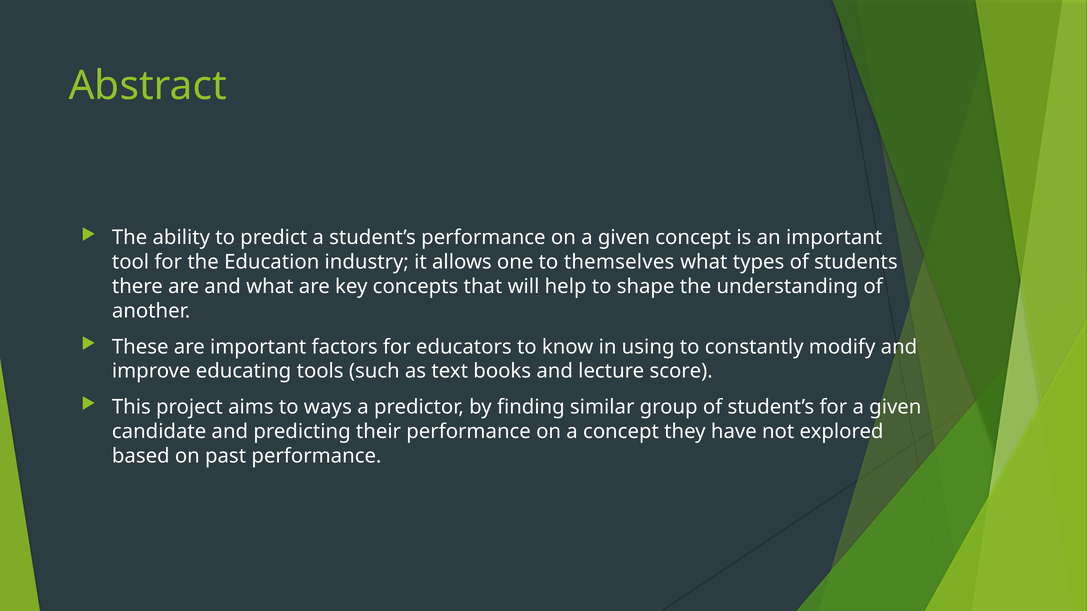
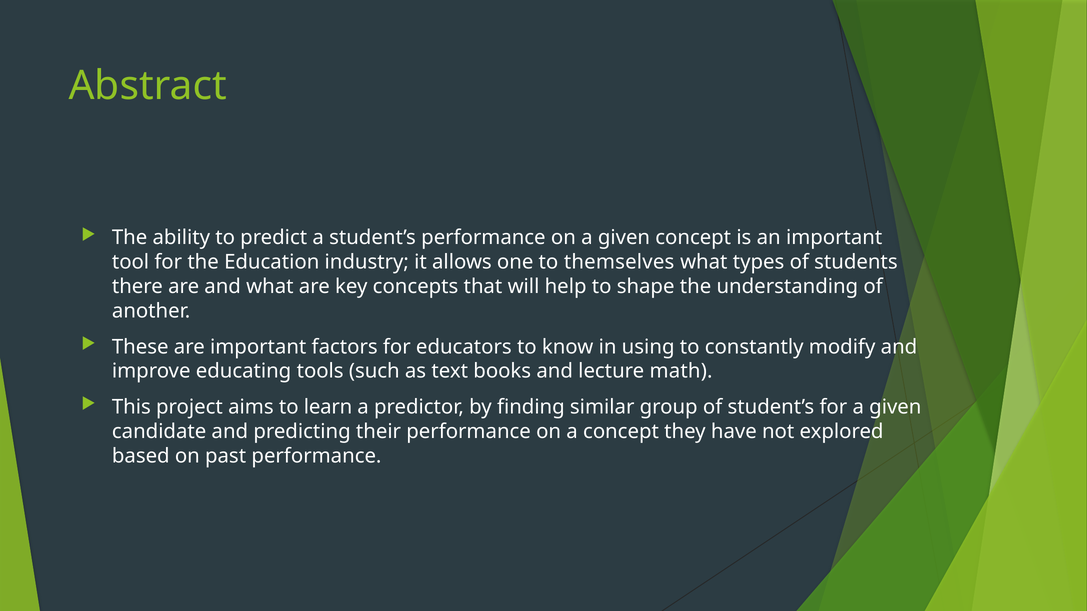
score: score -> math
ways: ways -> learn
